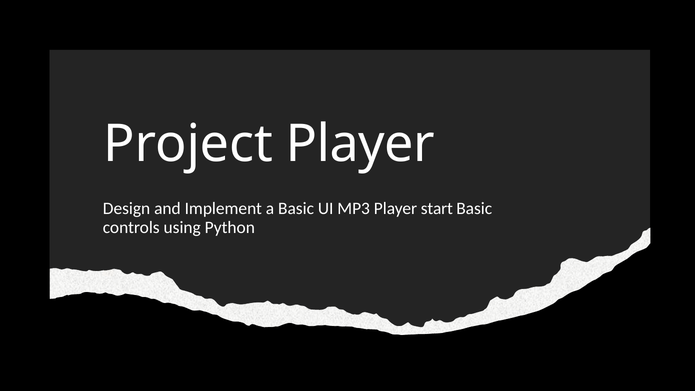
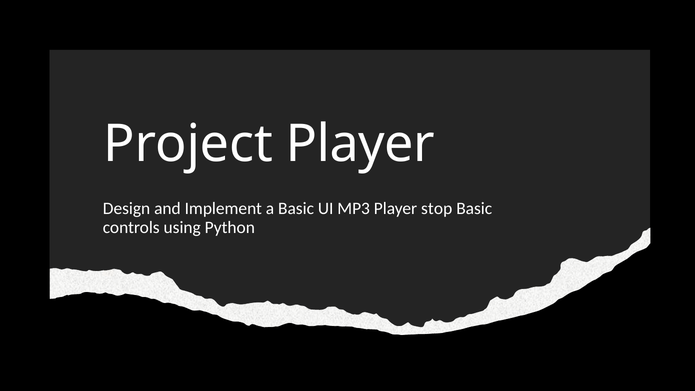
start: start -> stop
